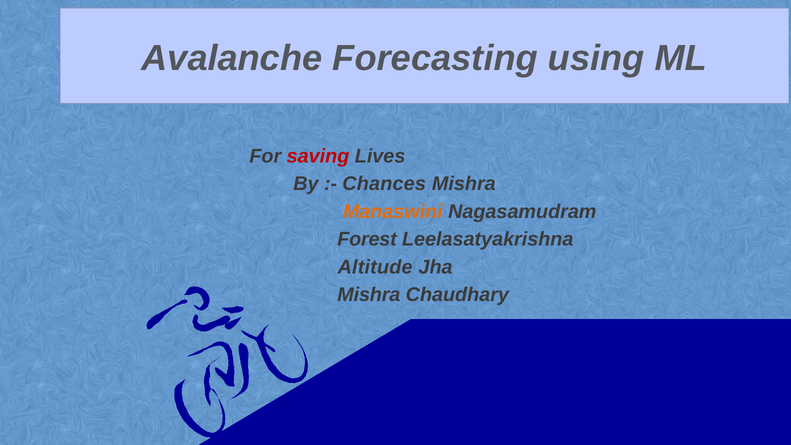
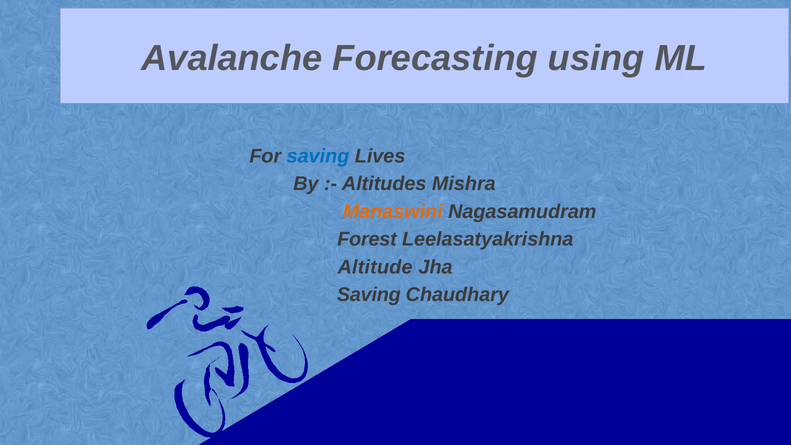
saving at (318, 156) colour: red -> blue
Chances: Chances -> Altitudes
Mishra at (369, 295): Mishra -> Saving
